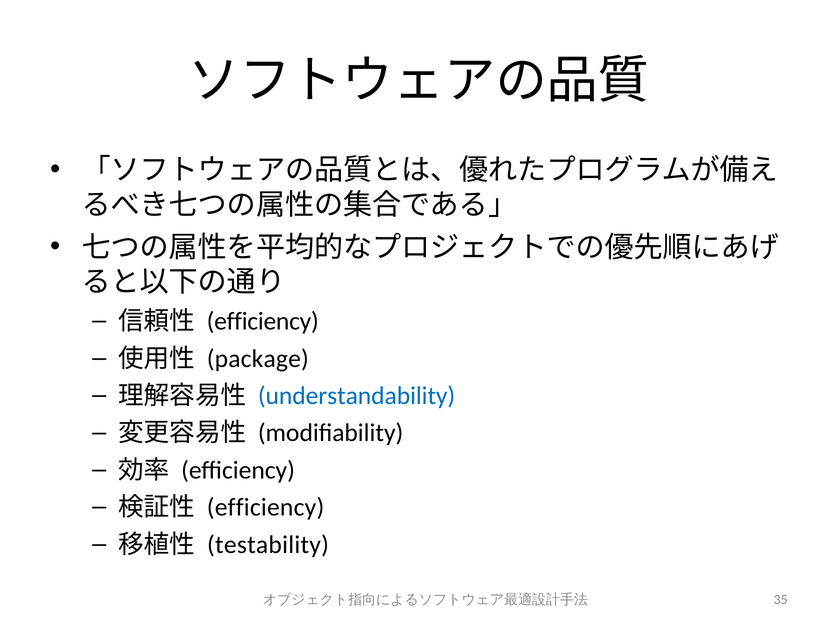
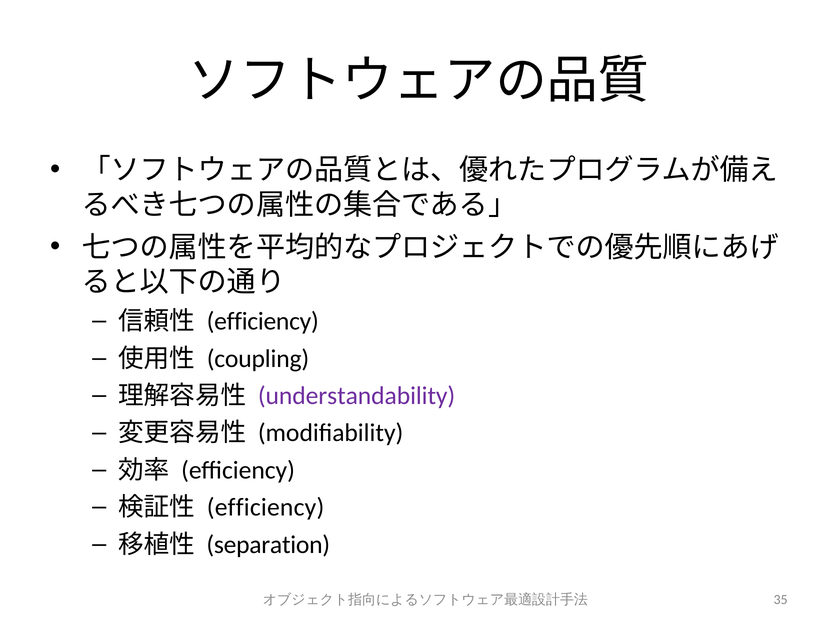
package: package -> coupling
understandability colour: blue -> purple
testability: testability -> separation
